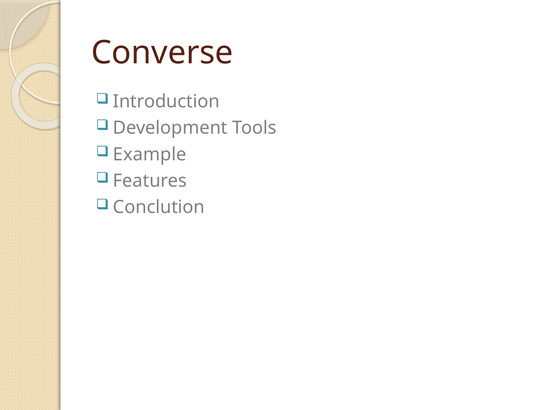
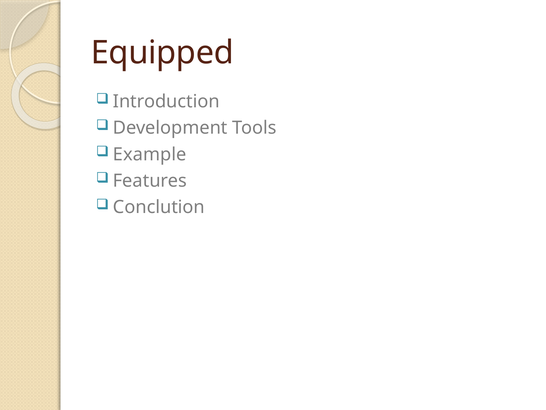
Converse: Converse -> Equipped
